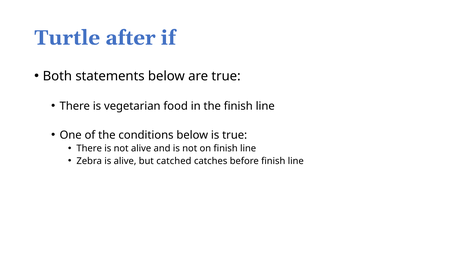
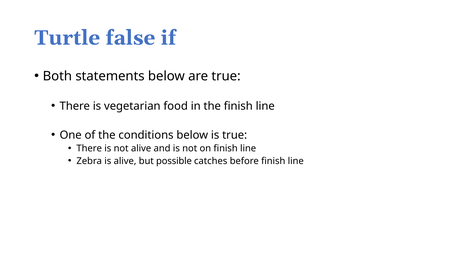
after: after -> false
catched: catched -> possible
